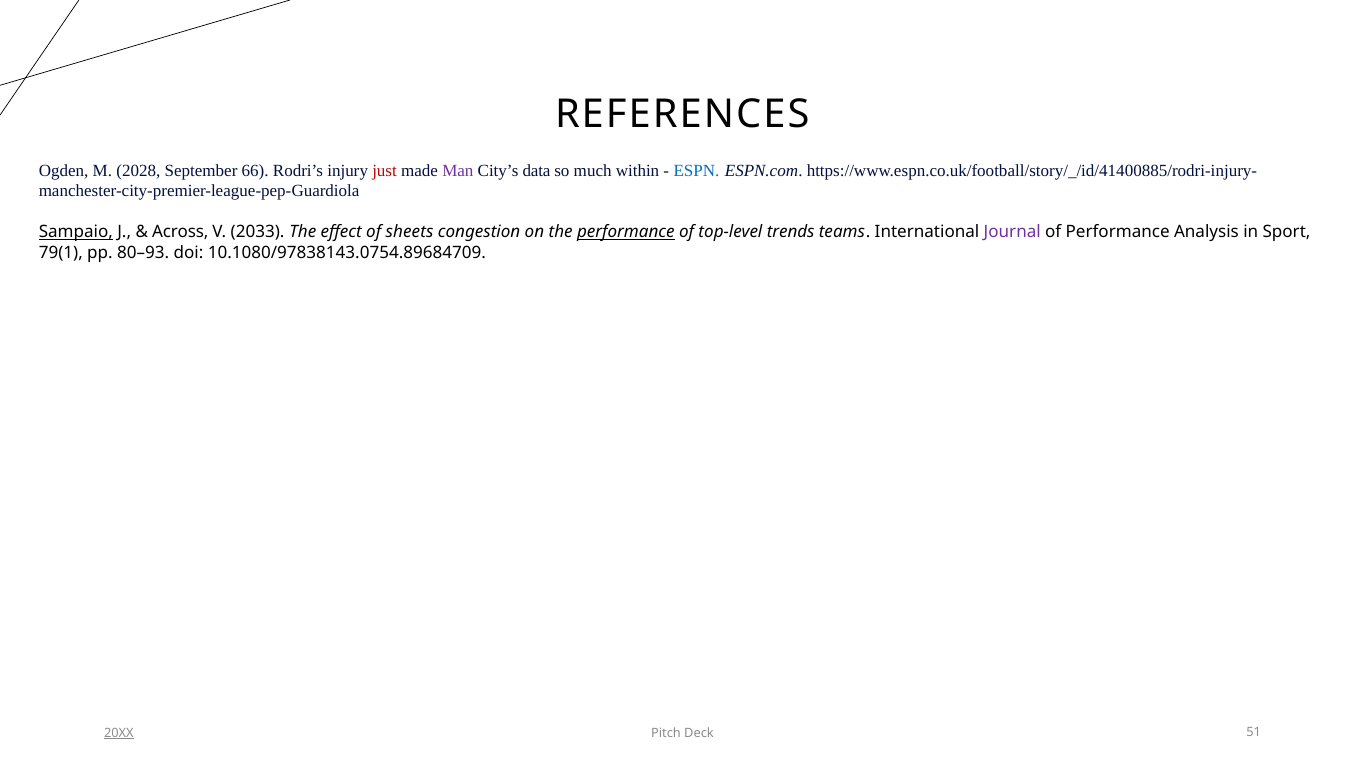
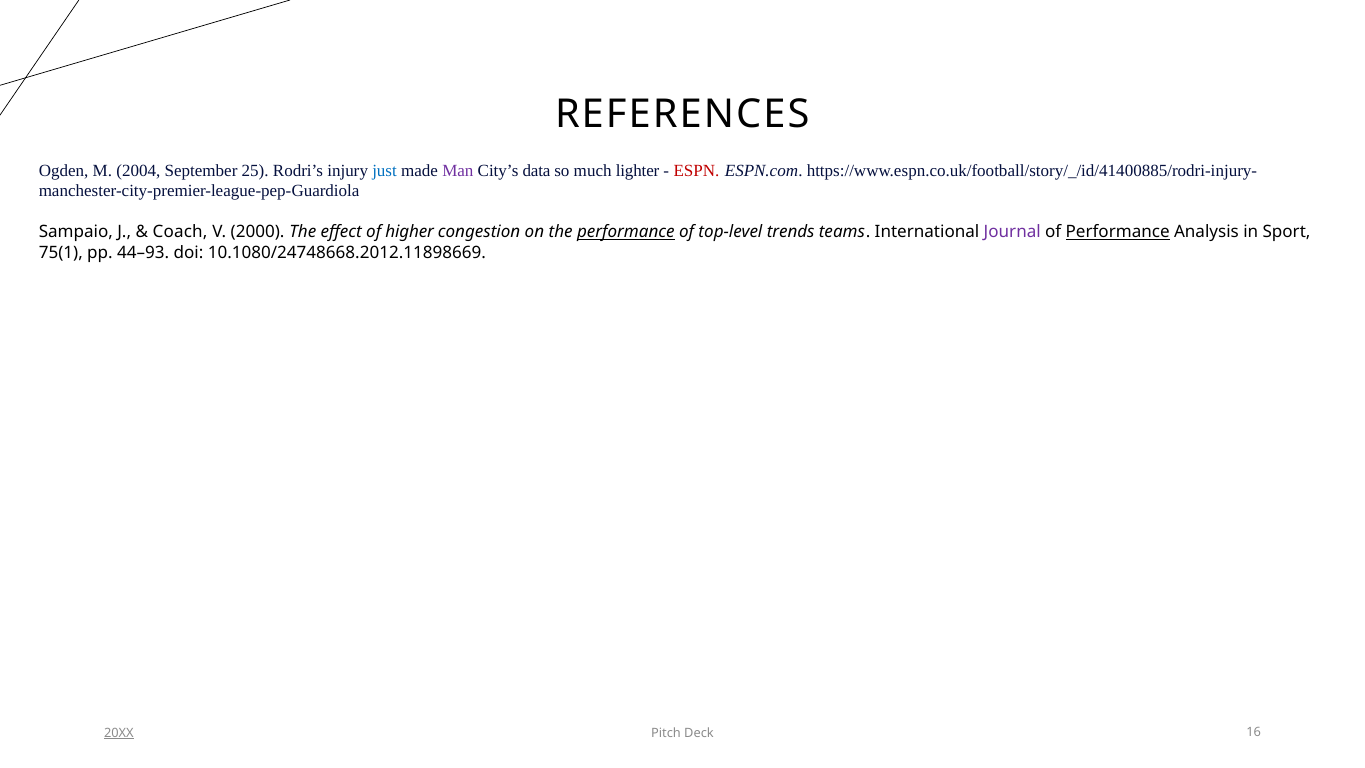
2028: 2028 -> 2004
66: 66 -> 25
just colour: red -> blue
within: within -> lighter
ESPN colour: blue -> red
Sampaio underline: present -> none
Across: Across -> Coach
2033: 2033 -> 2000
sheets: sheets -> higher
Performance at (1118, 232) underline: none -> present
79(1: 79(1 -> 75(1
80–93: 80–93 -> 44–93
10.1080/97838143.0754.89684709: 10.1080/97838143.0754.89684709 -> 10.1080/24748668.2012.11898669
51: 51 -> 16
